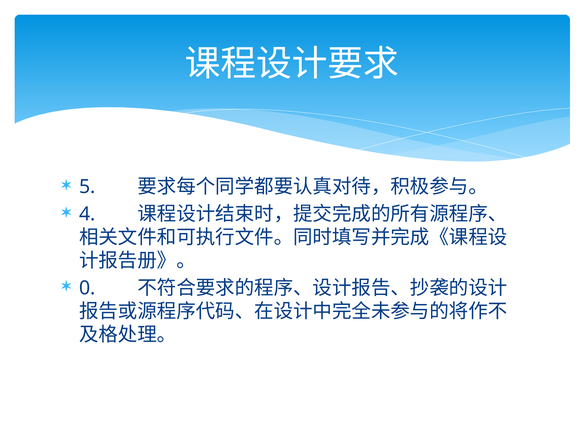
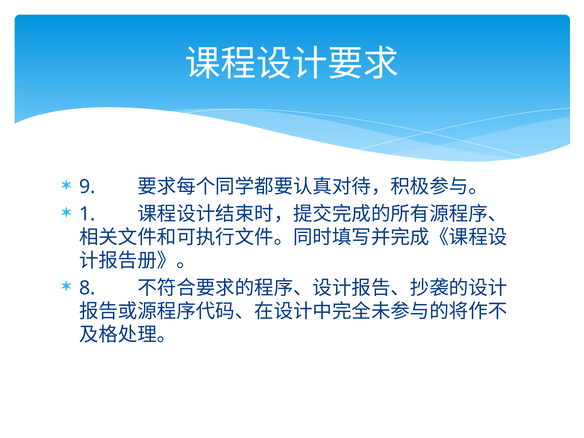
5: 5 -> 9
4: 4 -> 1
0: 0 -> 8
